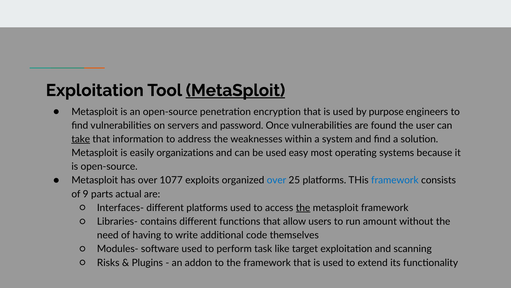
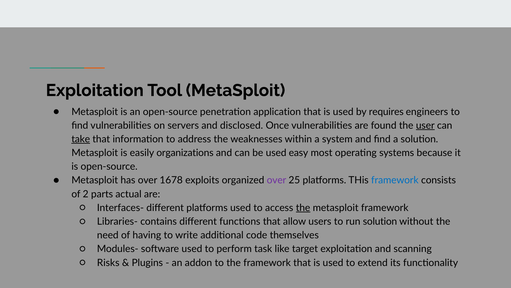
MetaSploit at (235, 90) underline: present -> none
encryption: encryption -> application
purpose: purpose -> requires
password: password -> disclosed
user underline: none -> present
1077: 1077 -> 1678
over at (277, 180) colour: blue -> purple
9: 9 -> 2
run amount: amount -> solution
